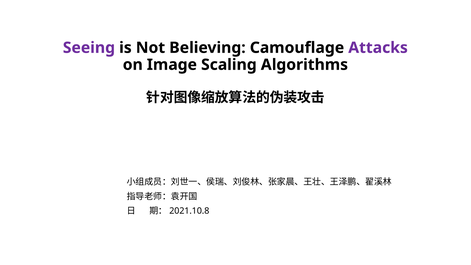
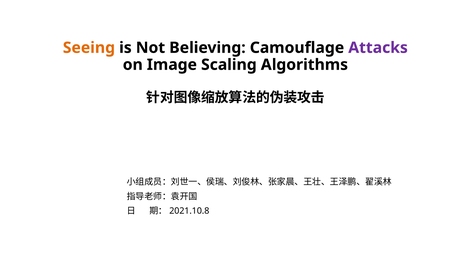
Seeing colour: purple -> orange
